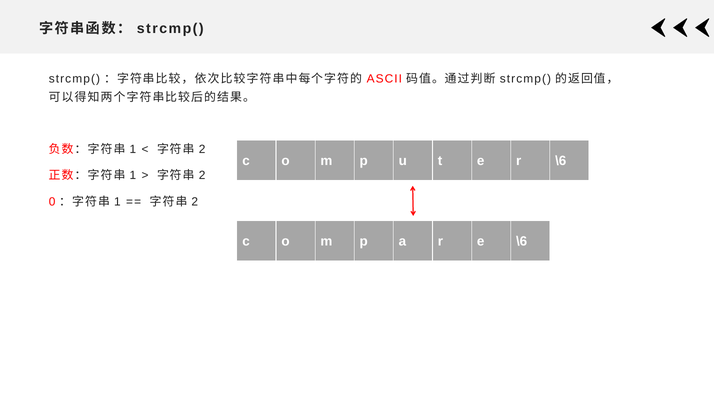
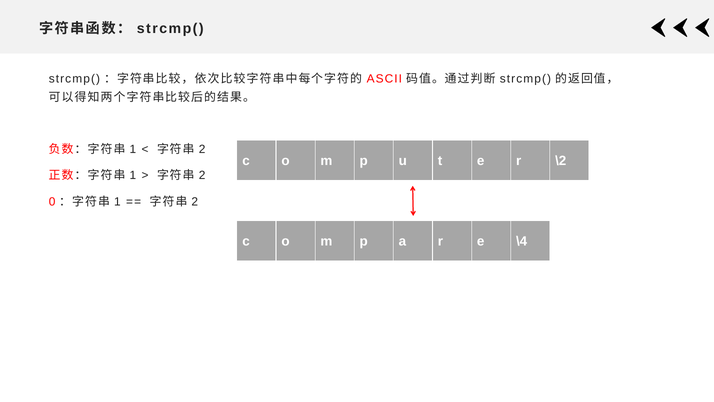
r \6: \6 -> \2
e \6: \6 -> \4
